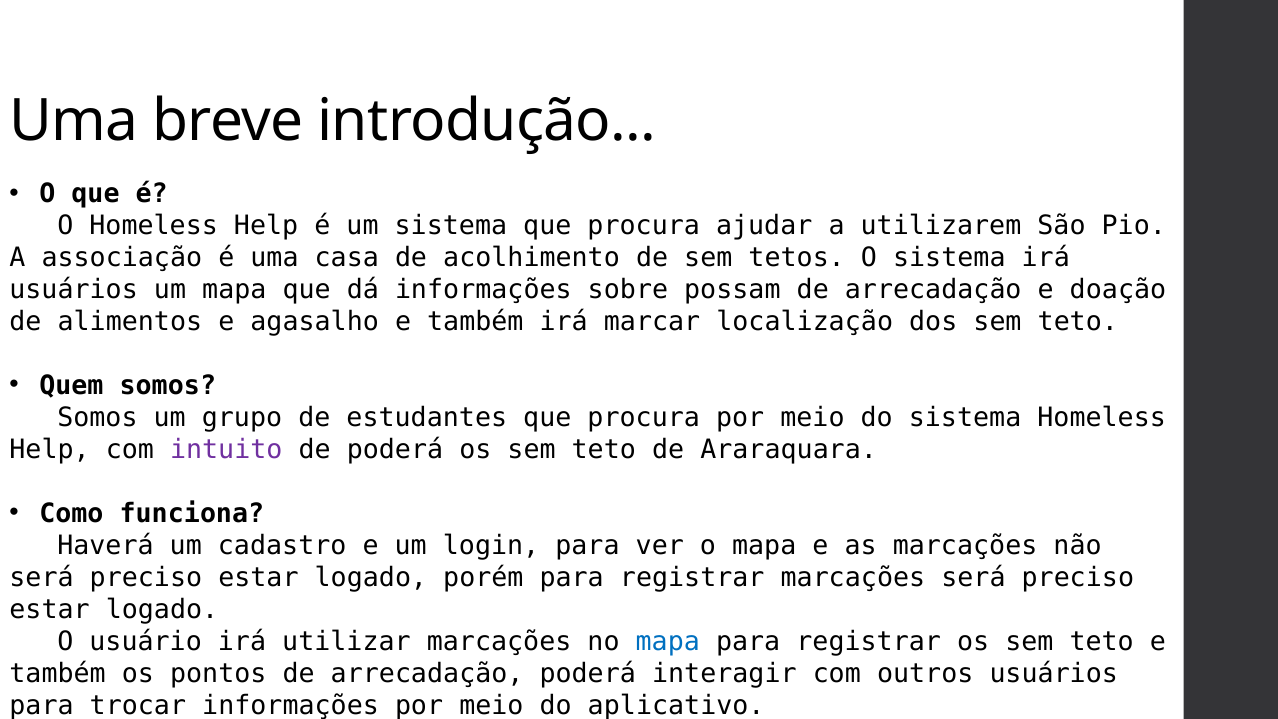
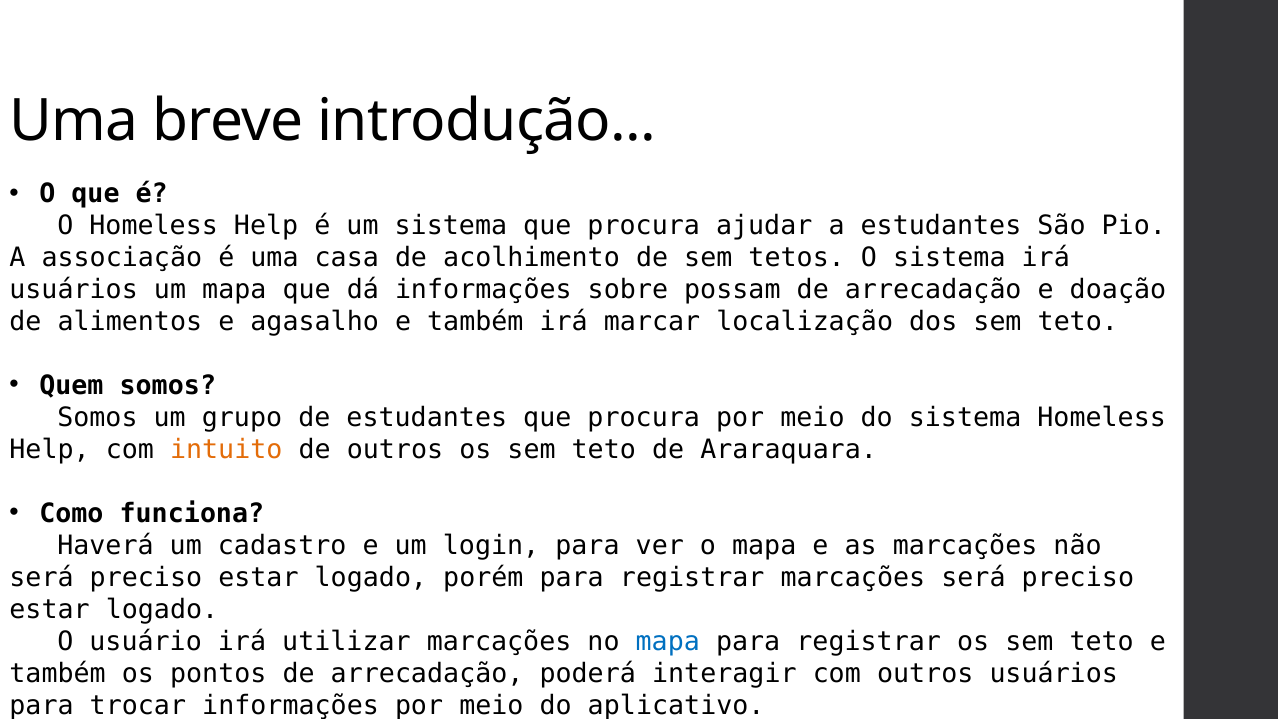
a utilizarem: utilizarem -> estudantes
intuito colour: purple -> orange
de poderá: poderá -> outros
